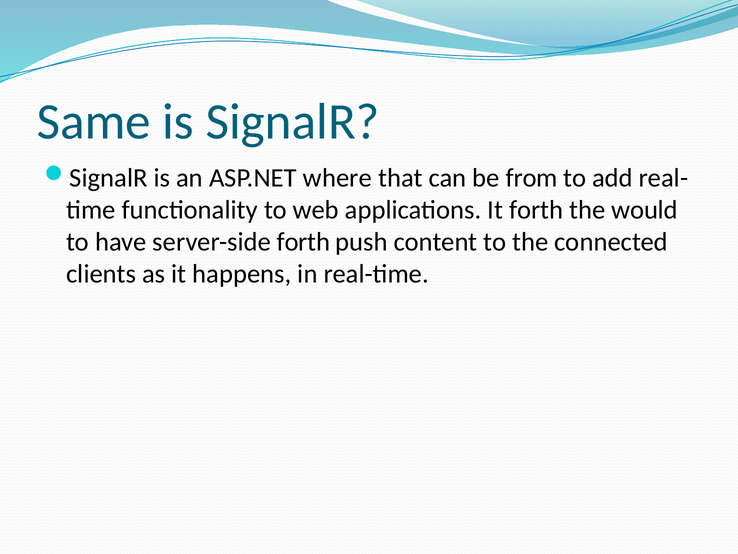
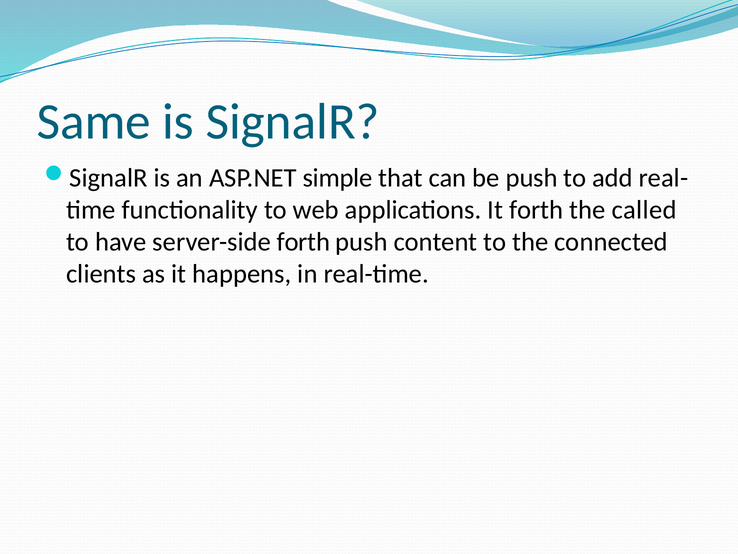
where: where -> simple
be from: from -> push
would: would -> called
